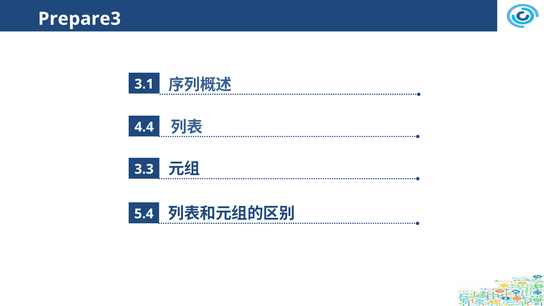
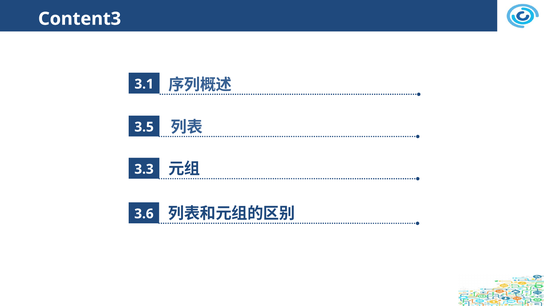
Prepare3: Prepare3 -> Content3
4.4: 4.4 -> 3.5
5.4: 5.4 -> 3.6
